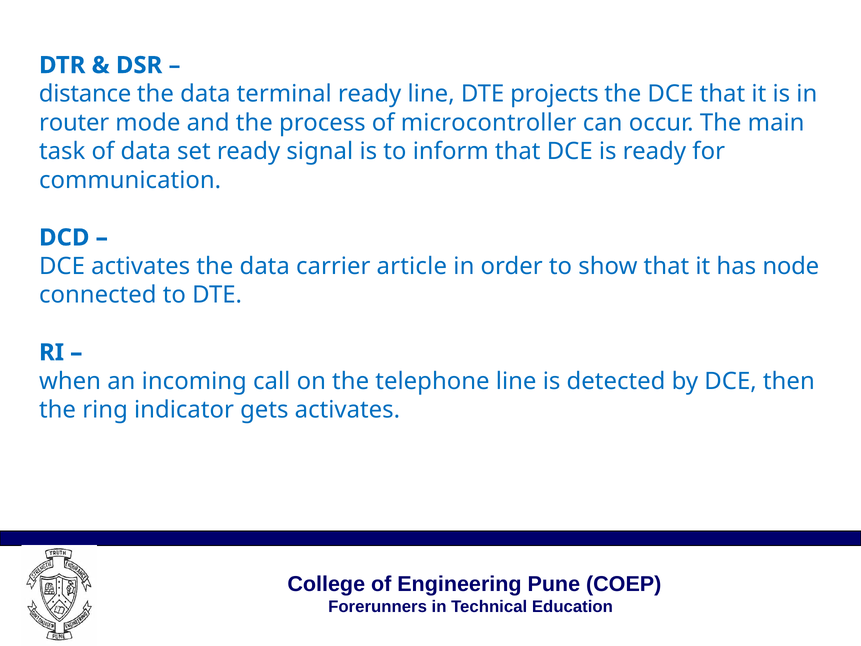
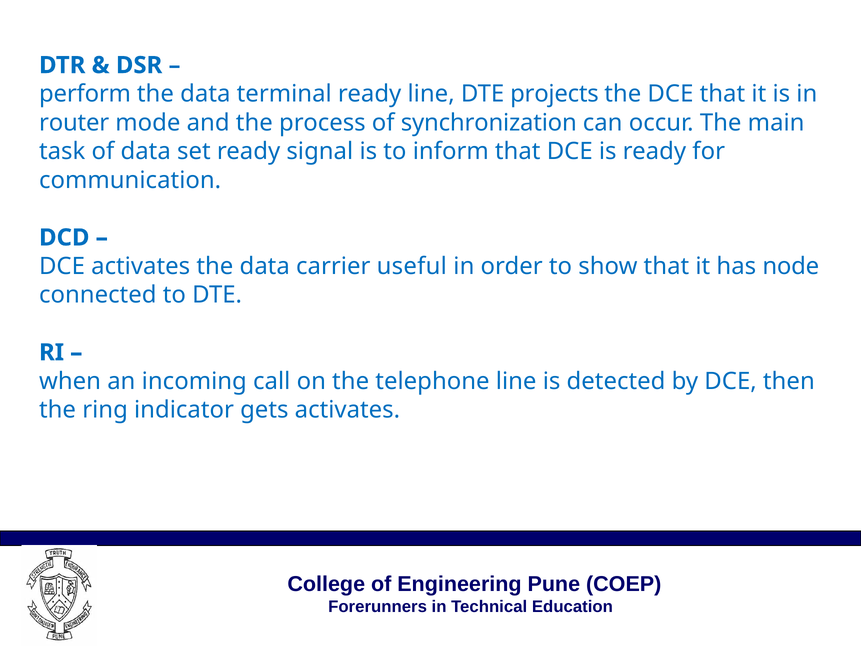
distance: distance -> perform
microcontroller: microcontroller -> synchronization
article: article -> useful
